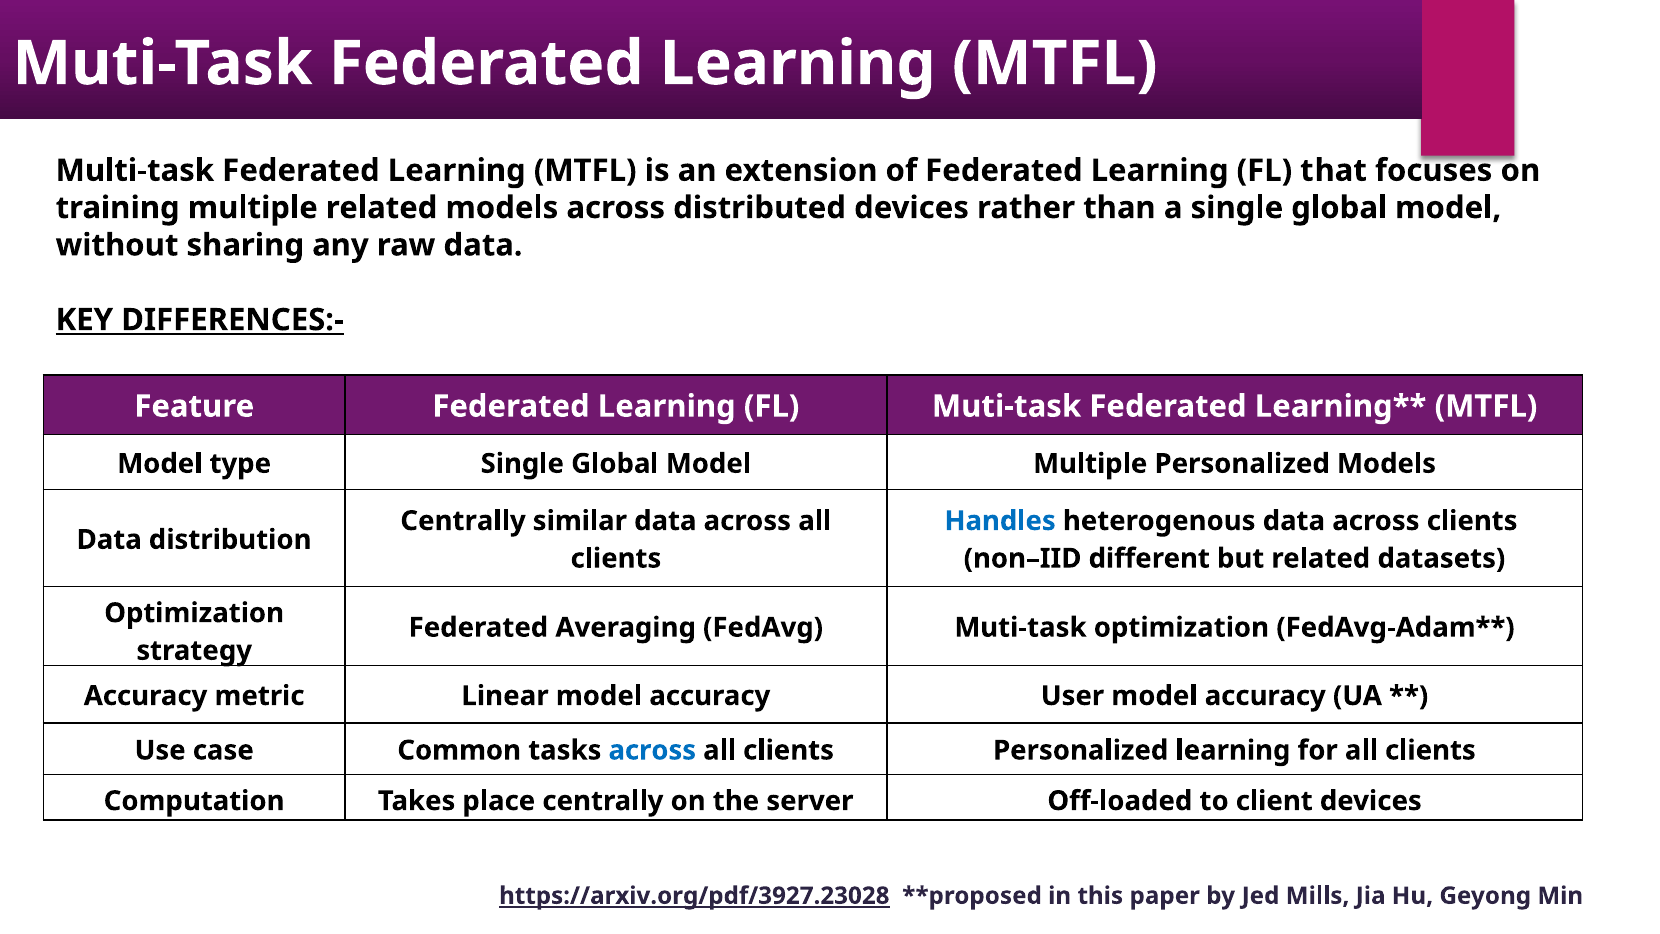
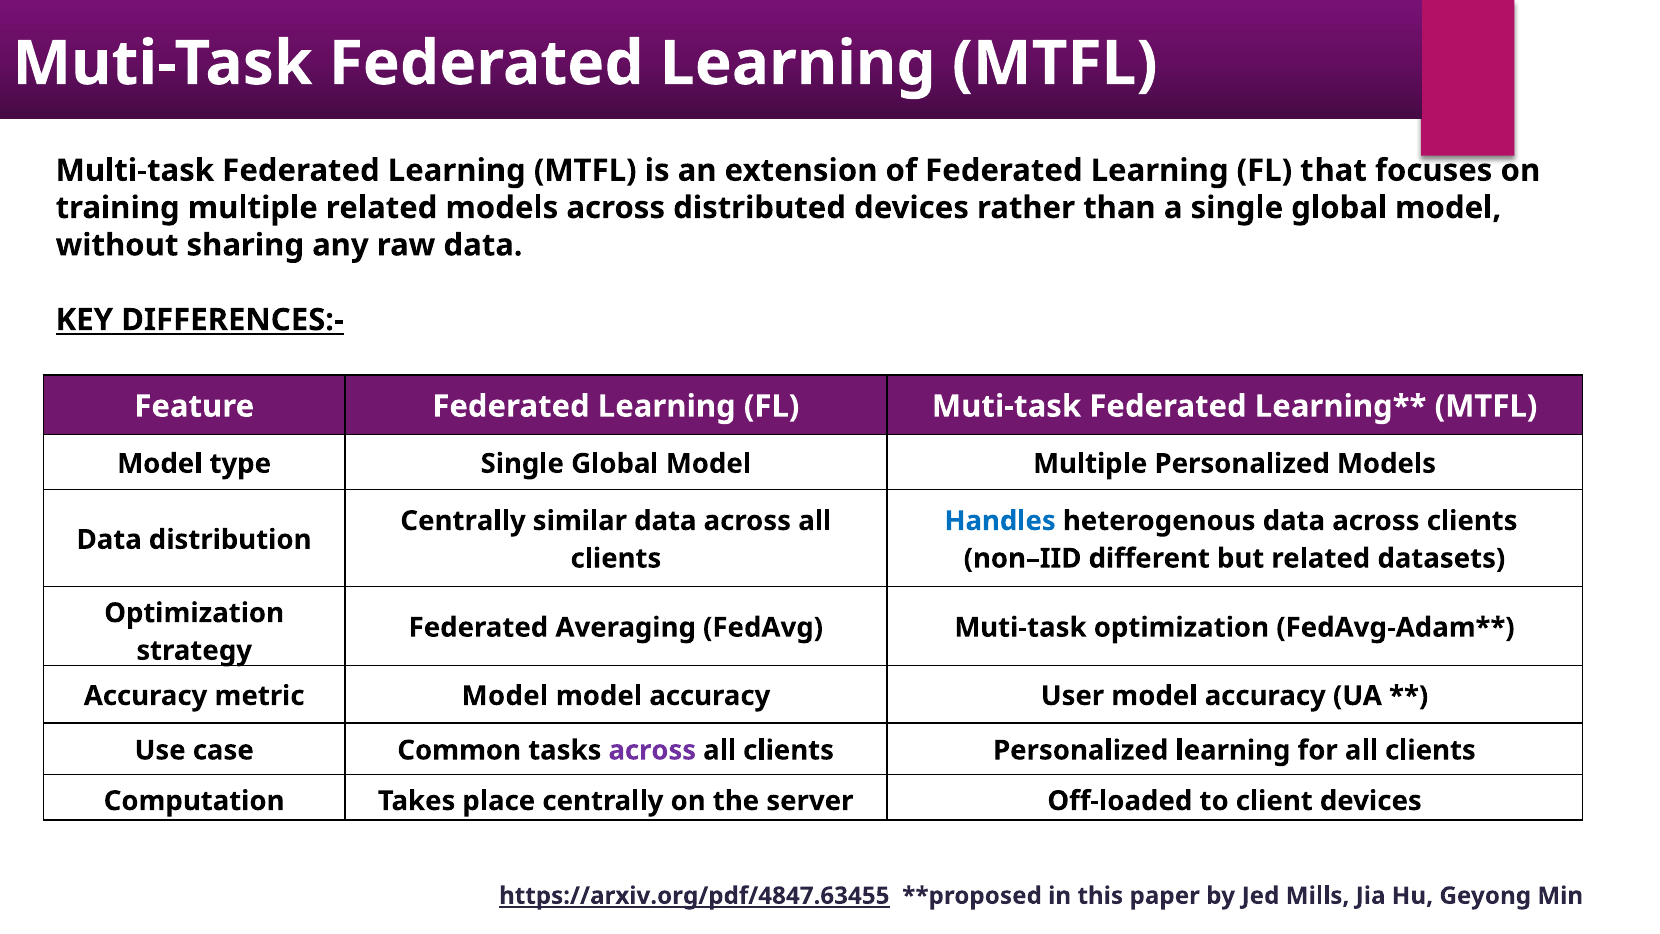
metric Linear: Linear -> Model
across at (652, 750) colour: blue -> purple
https://arxiv.org/pdf/3927.23028: https://arxiv.org/pdf/3927.23028 -> https://arxiv.org/pdf/4847.63455
